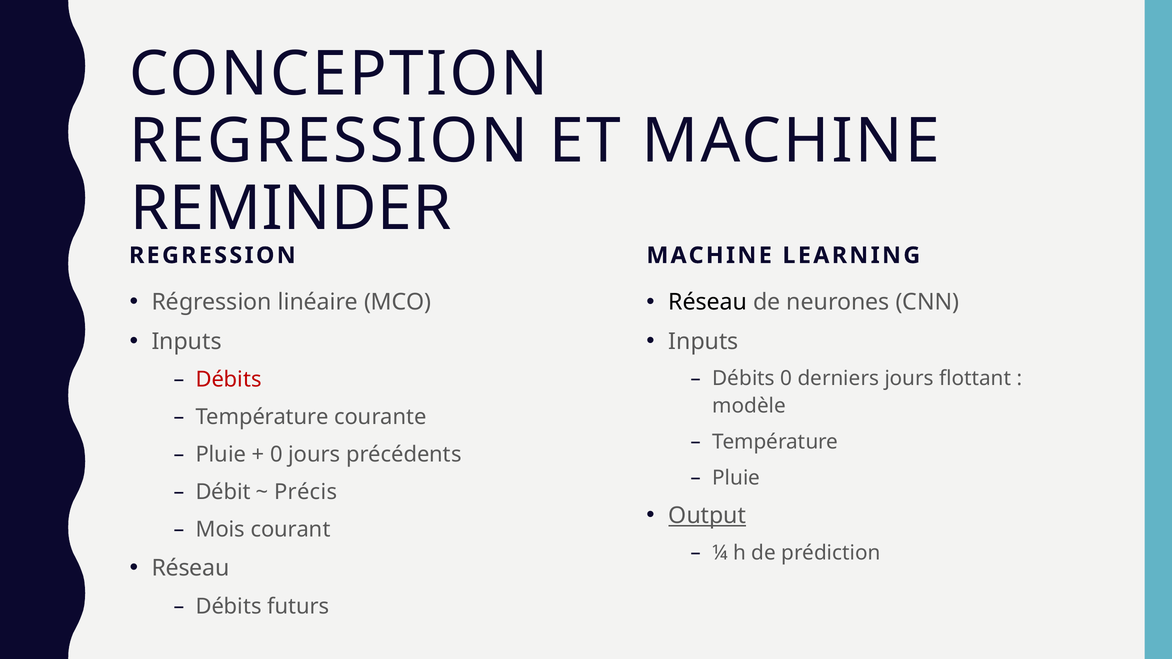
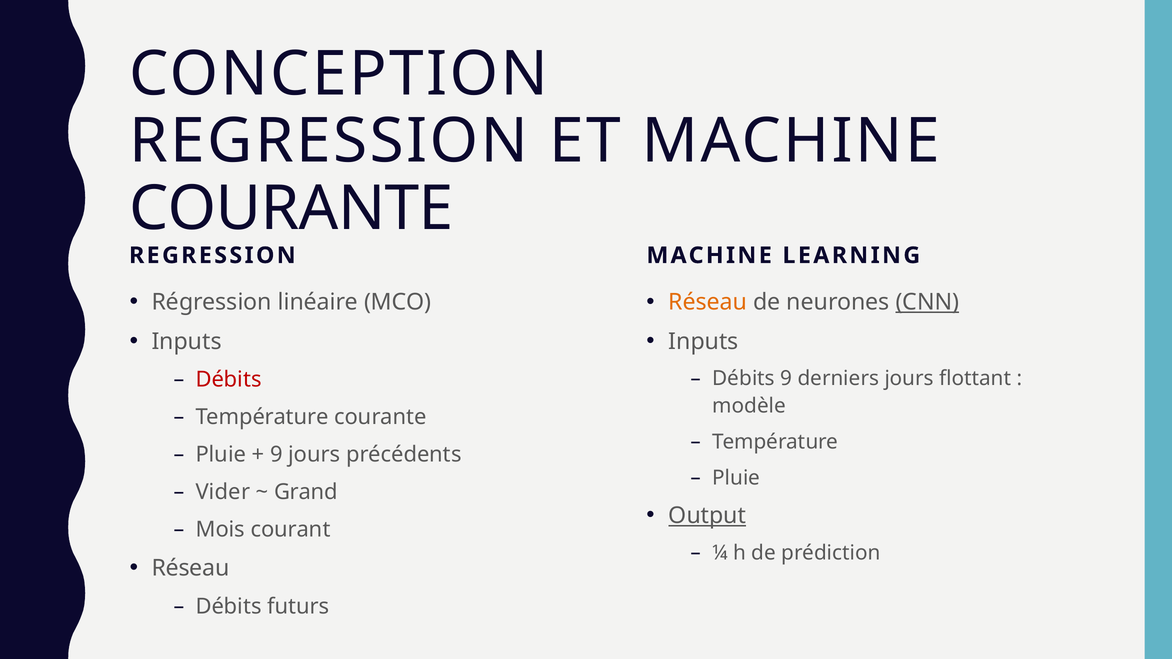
REMINDER at (291, 209): REMINDER -> COURANTE
Réseau at (708, 302) colour: black -> orange
CNN underline: none -> present
Débits 0: 0 -> 9
0 at (276, 455): 0 -> 9
Débit: Débit -> Vider
Précis: Précis -> Grand
